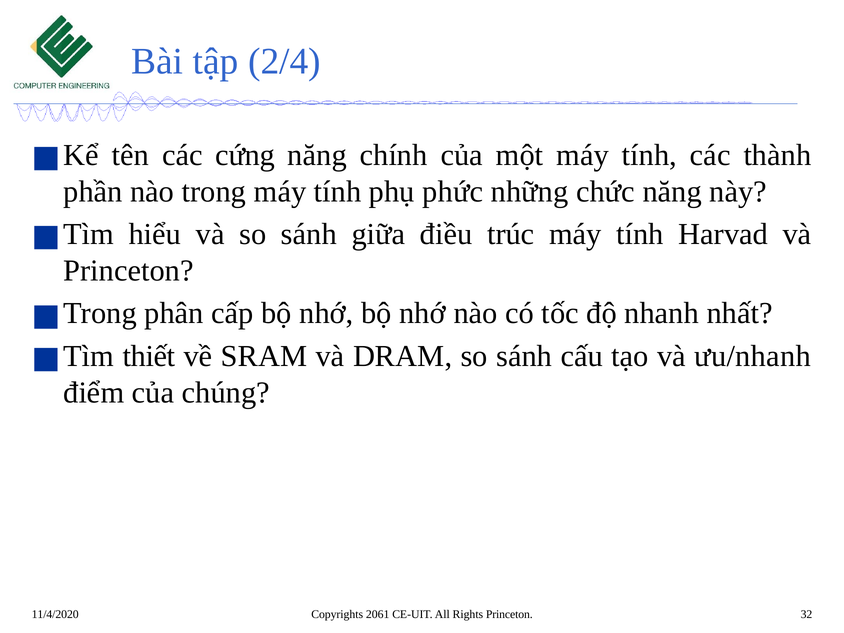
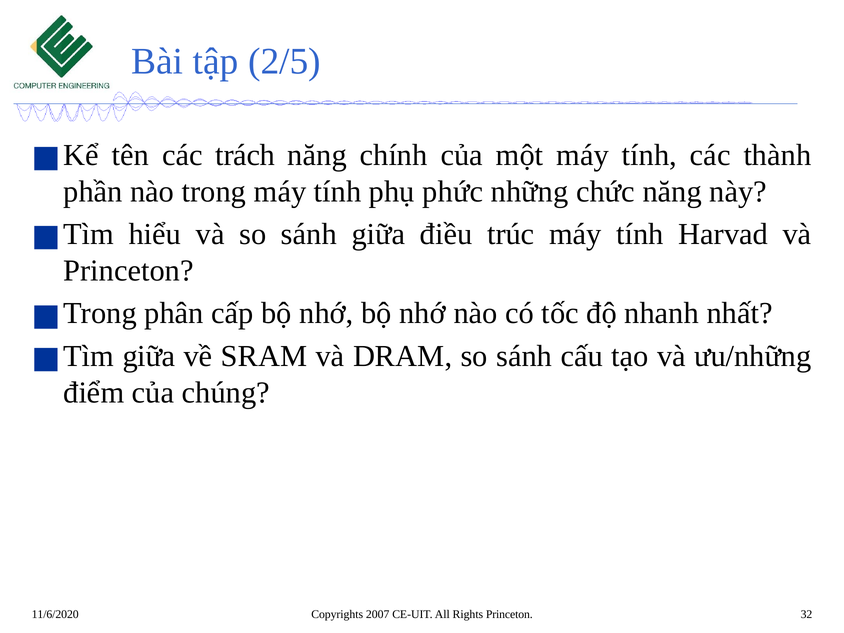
2/4: 2/4 -> 2/5
cứng: cứng -> trách
thiết at (149, 356): thiết -> giữa
ưu/nhanh: ưu/nhanh -> ưu/những
2061: 2061 -> 2007
11/4/2020: 11/4/2020 -> 11/6/2020
